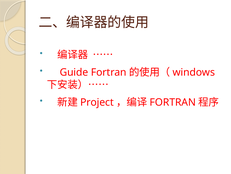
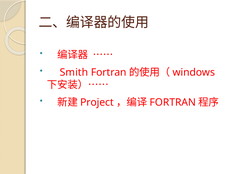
Guide: Guide -> Smith
